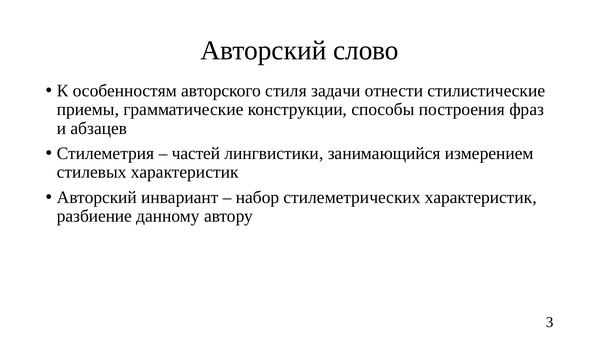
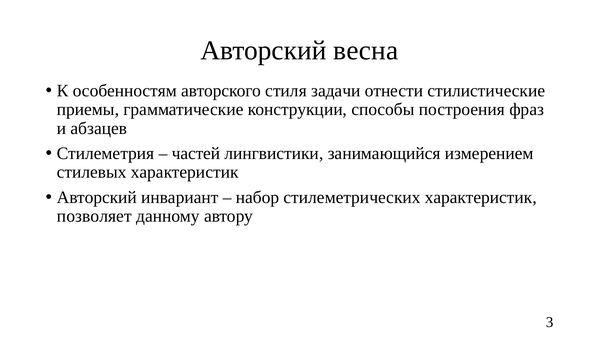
слово: слово -> весна
разбиение: разбиение -> позволяет
